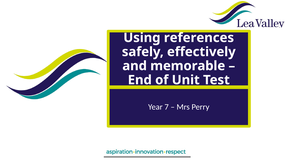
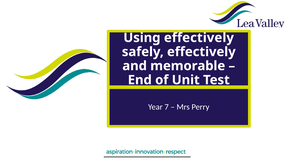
Using references: references -> effectively
